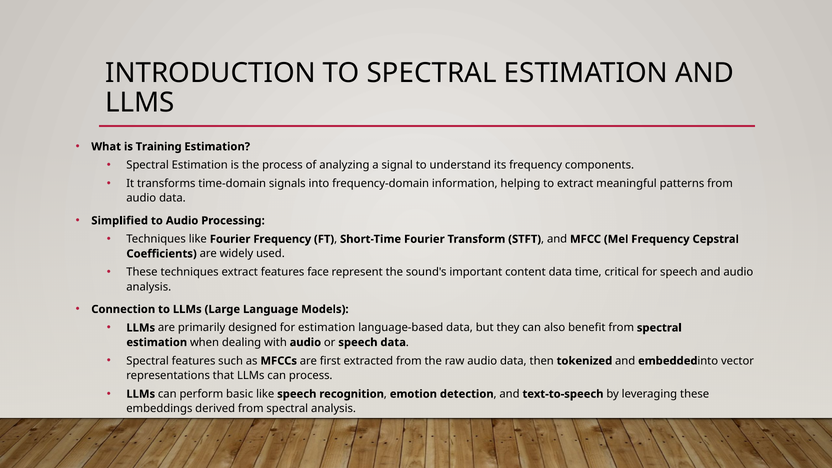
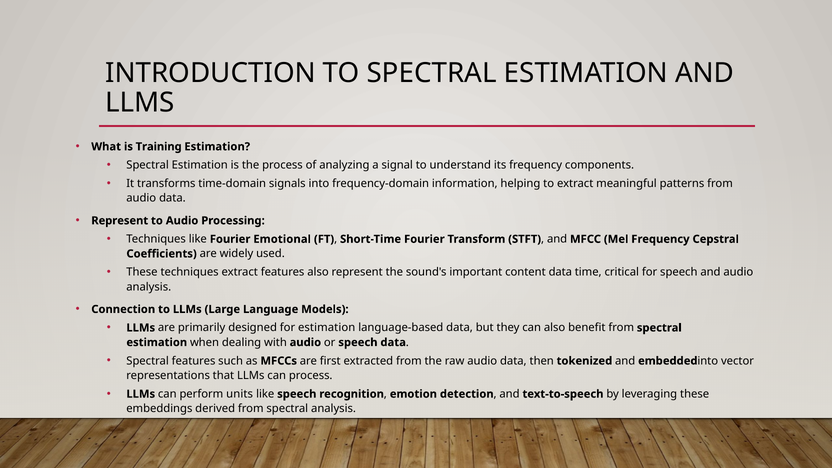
Simplified at (120, 221): Simplified -> Represent
Fourier Frequency: Frequency -> Emotional
features face: face -> also
basic: basic -> units
